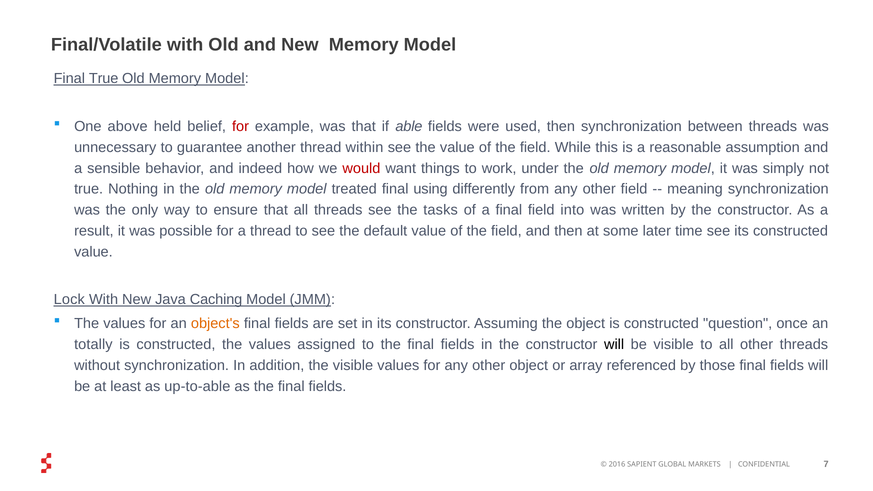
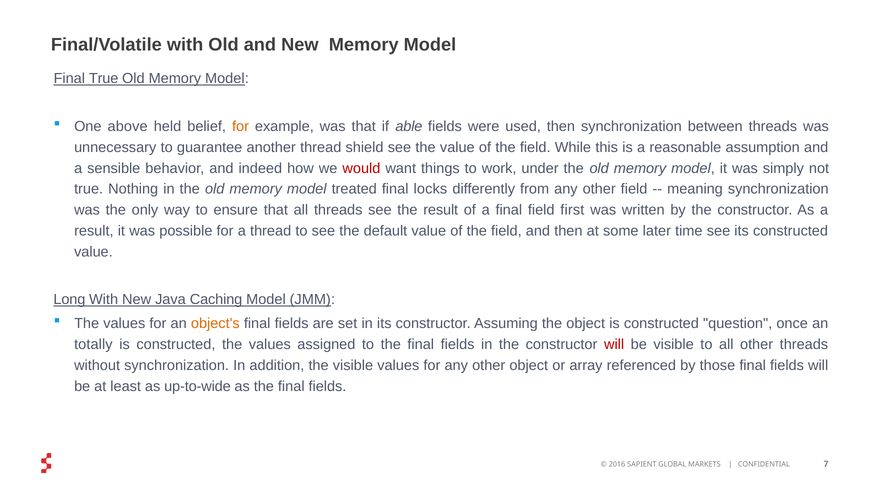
for at (240, 126) colour: red -> orange
within: within -> shield
using: using -> locks
the tasks: tasks -> result
into: into -> first
Lock: Lock -> Long
will at (614, 345) colour: black -> red
up-to-able: up-to-able -> up-to-wide
